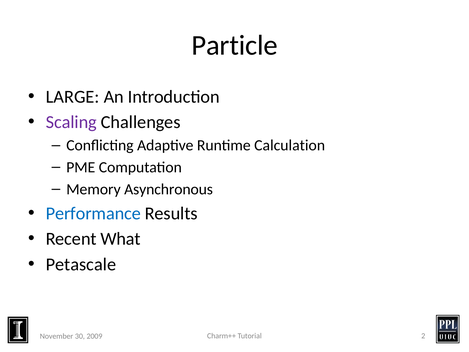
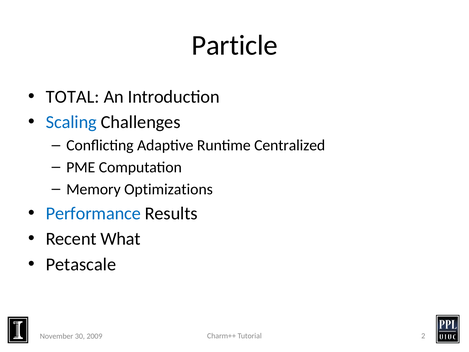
LARGE: LARGE -> TOTAL
Scaling colour: purple -> blue
Calculation: Calculation -> Centralized
Asynchronous: Asynchronous -> Optimizations
